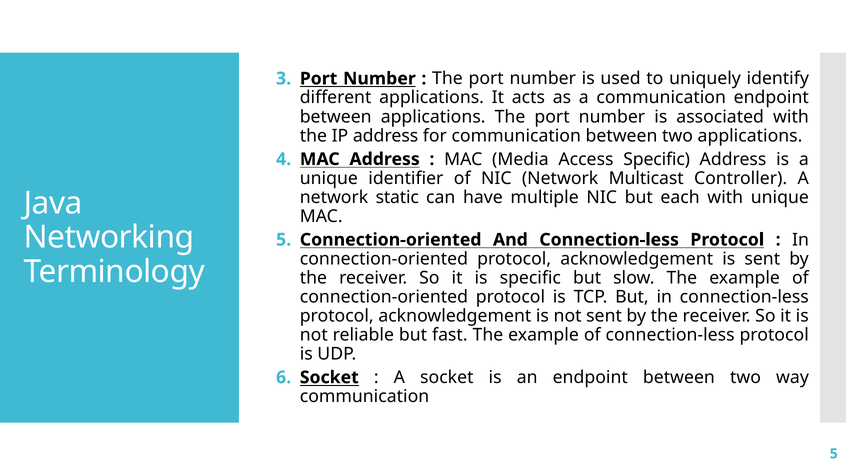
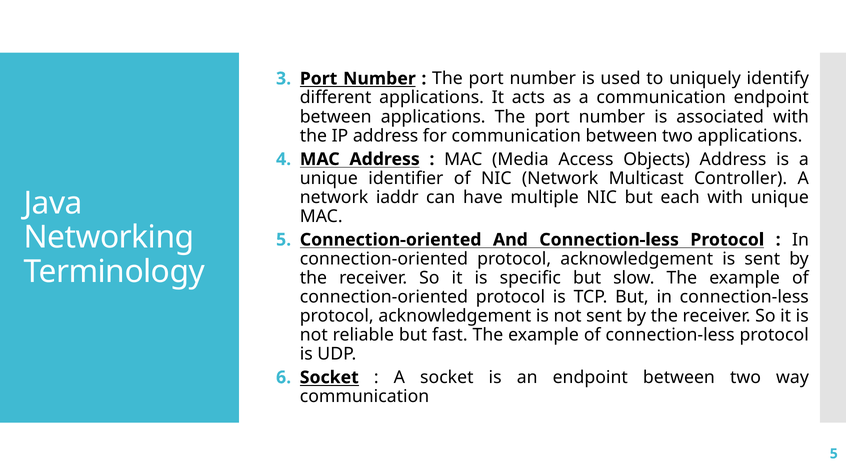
Access Specific: Specific -> Objects
static: static -> iaddr
